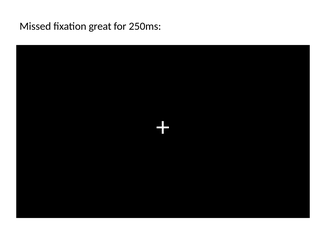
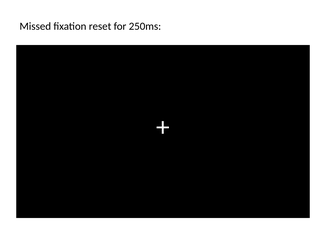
great: great -> reset
